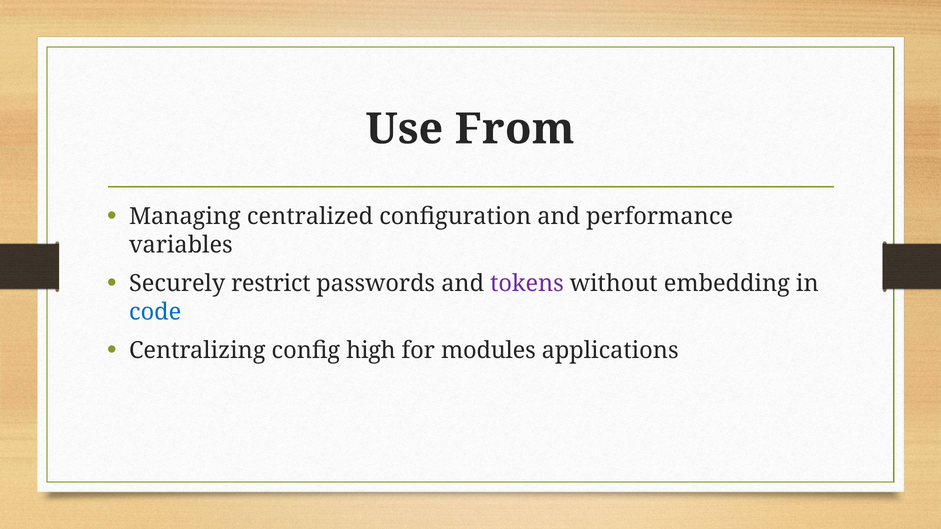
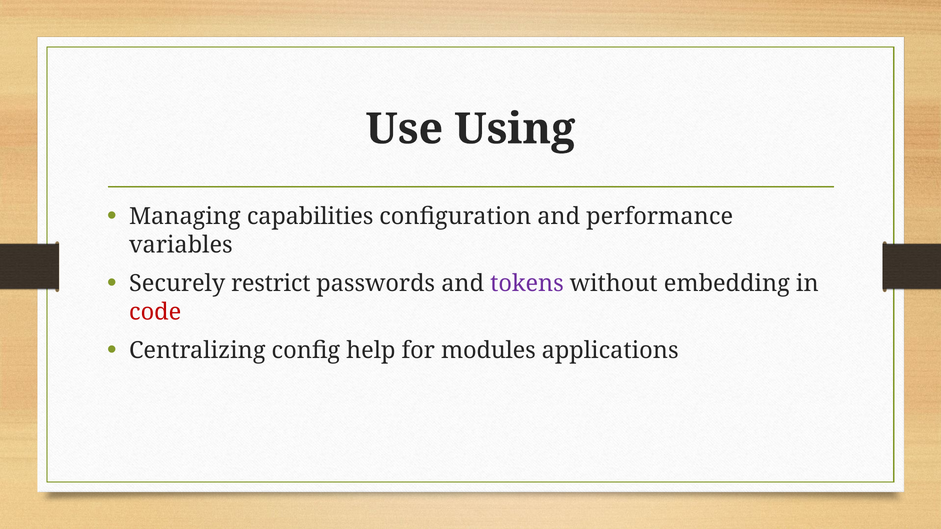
From: From -> Using
centralized: centralized -> capabilities
code colour: blue -> red
high: high -> help
